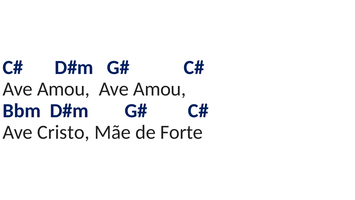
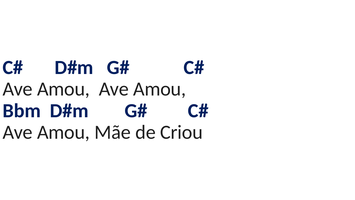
Cristo at (63, 132): Cristo -> Amou
Forte: Forte -> Criou
